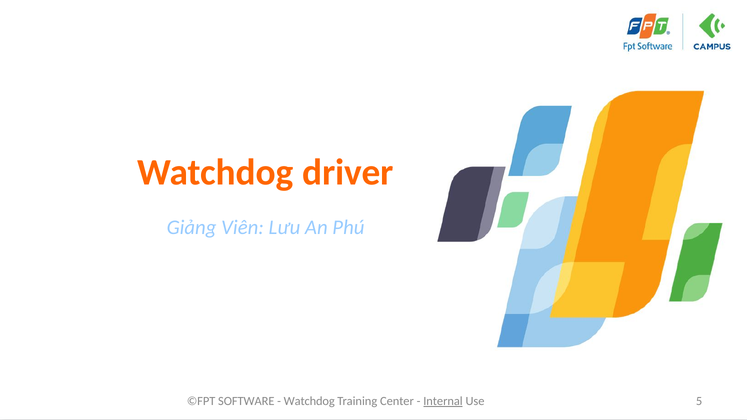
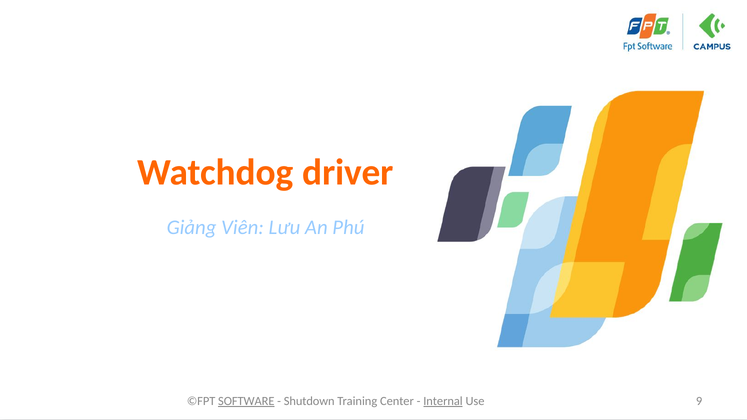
SOFTWARE underline: none -> present
Watchdog at (309, 401): Watchdog -> Shutdown
5: 5 -> 9
